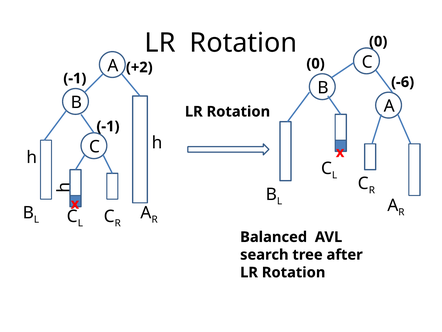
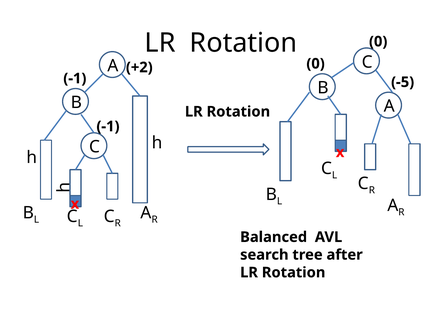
-6: -6 -> -5
